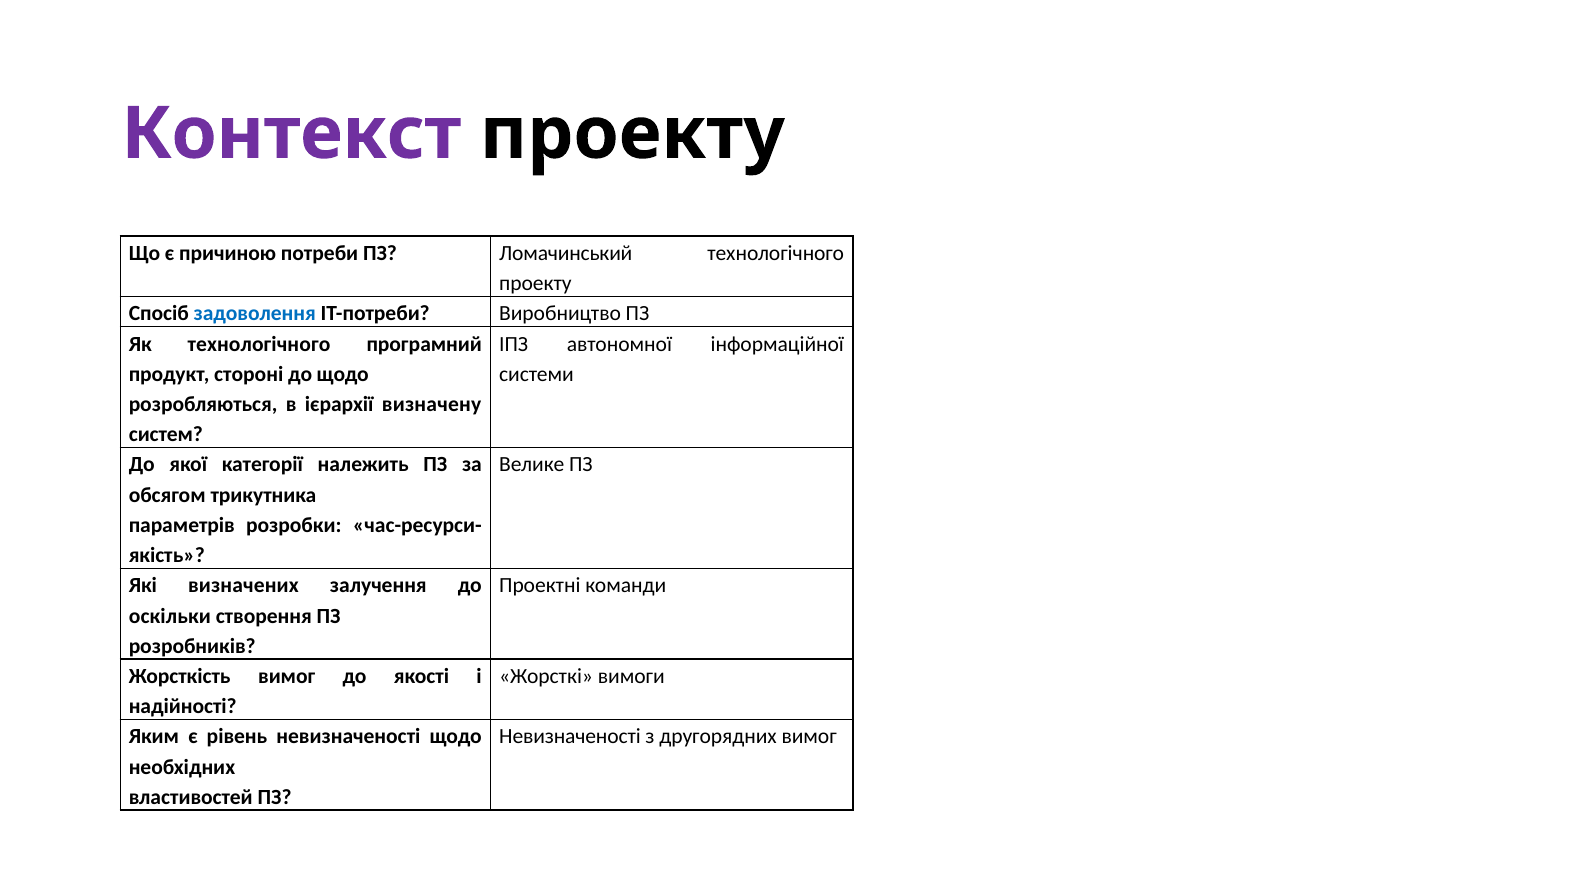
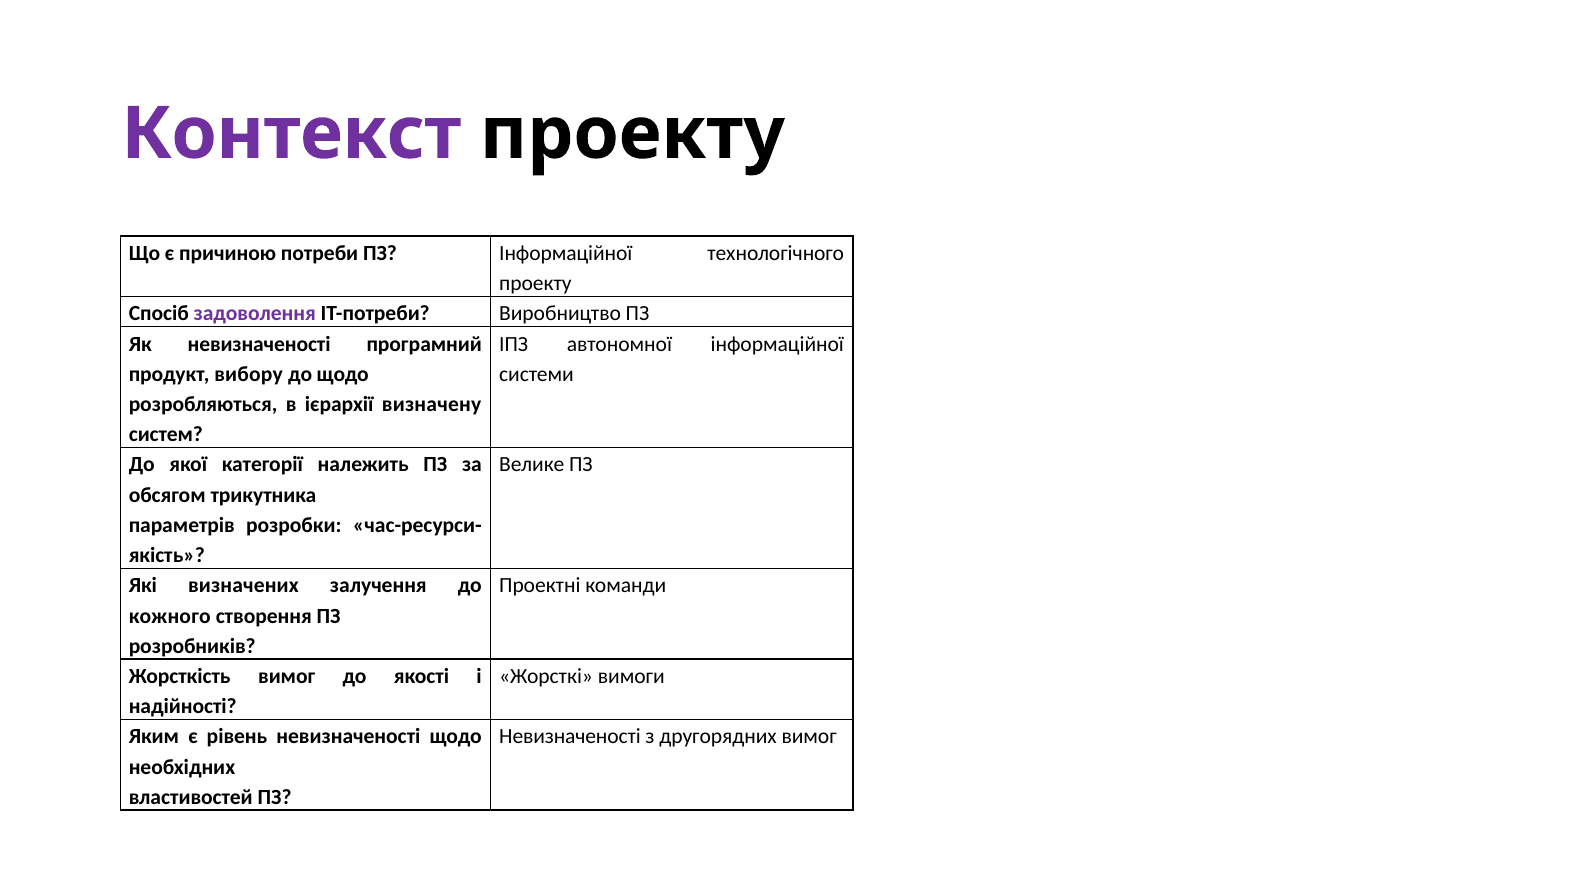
ПЗ Ломачинський: Ломачинський -> Інформаційної
задоволення colour: blue -> purple
Як технологічного: технологічного -> невизначеності
стороні: стороні -> вибору
оскільки: оскільки -> кожного
